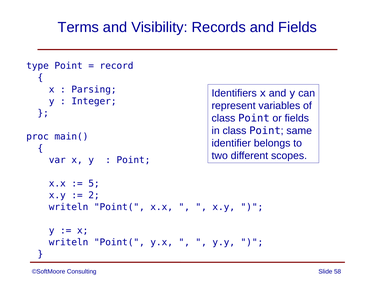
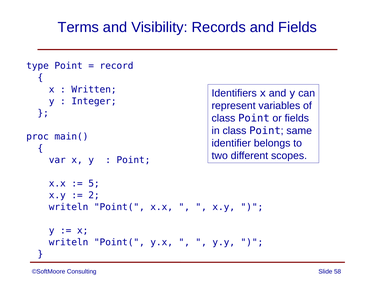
Parsing: Parsing -> Written
